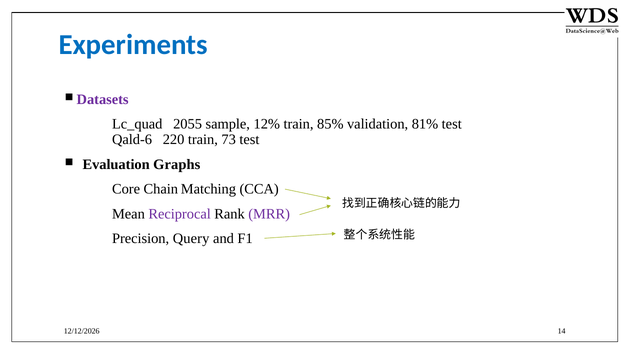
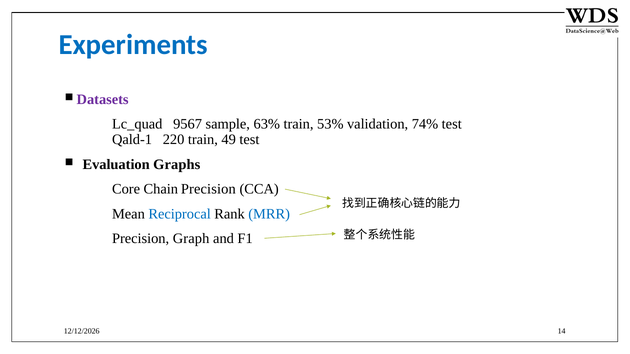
2055: 2055 -> 9567
12%: 12% -> 63%
85%: 85% -> 53%
81%: 81% -> 74%
Qald-6: Qald-6 -> Qald-1
73: 73 -> 49
Chain Matching: Matching -> Precision
Reciprocal colour: purple -> blue
MRR colour: purple -> blue
Query: Query -> Graph
